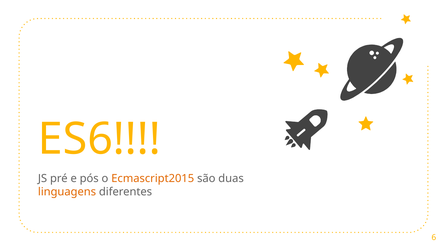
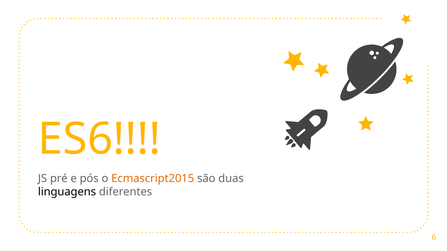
linguagens colour: orange -> black
